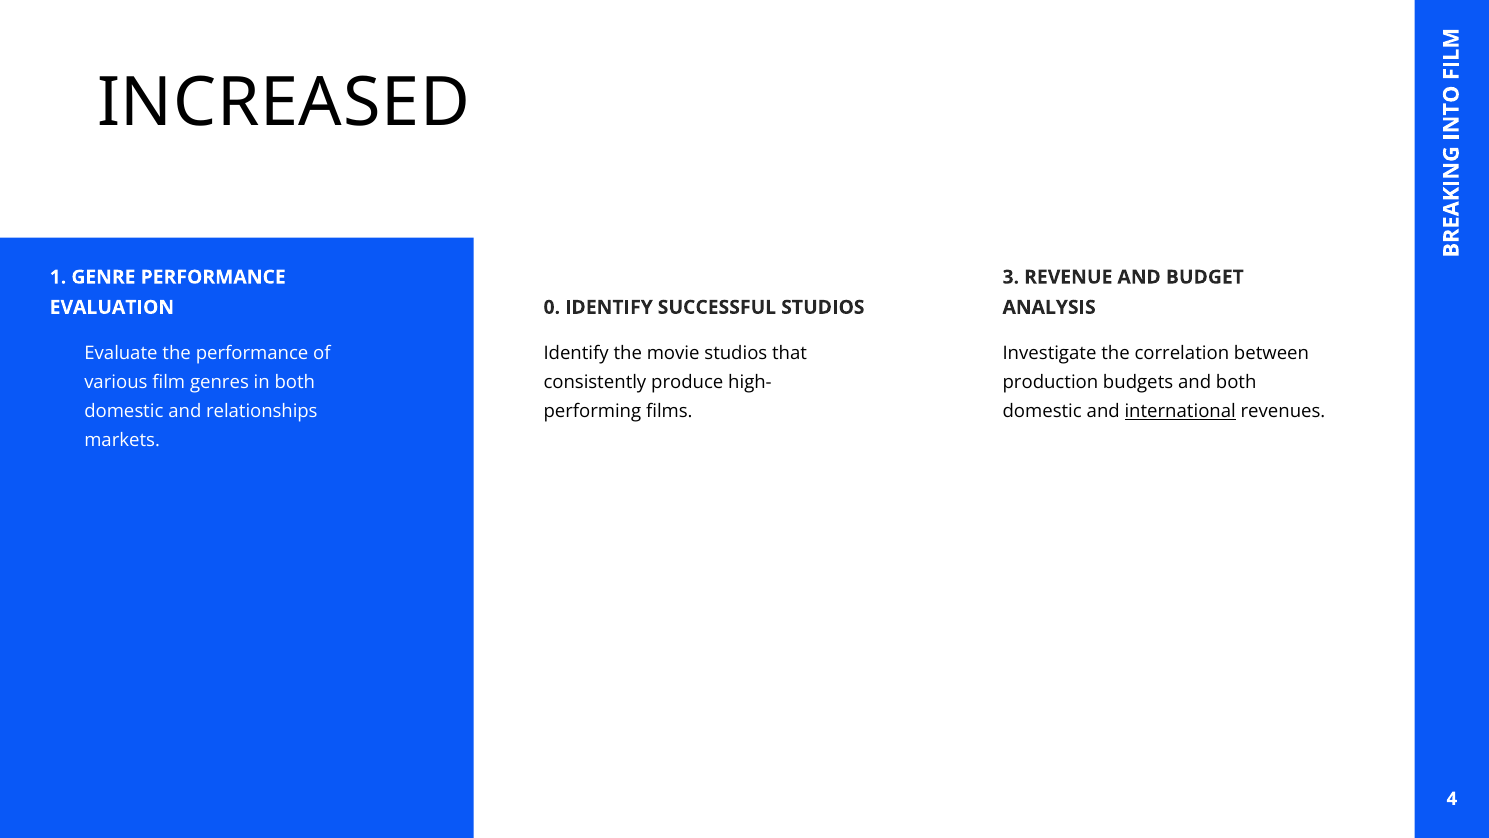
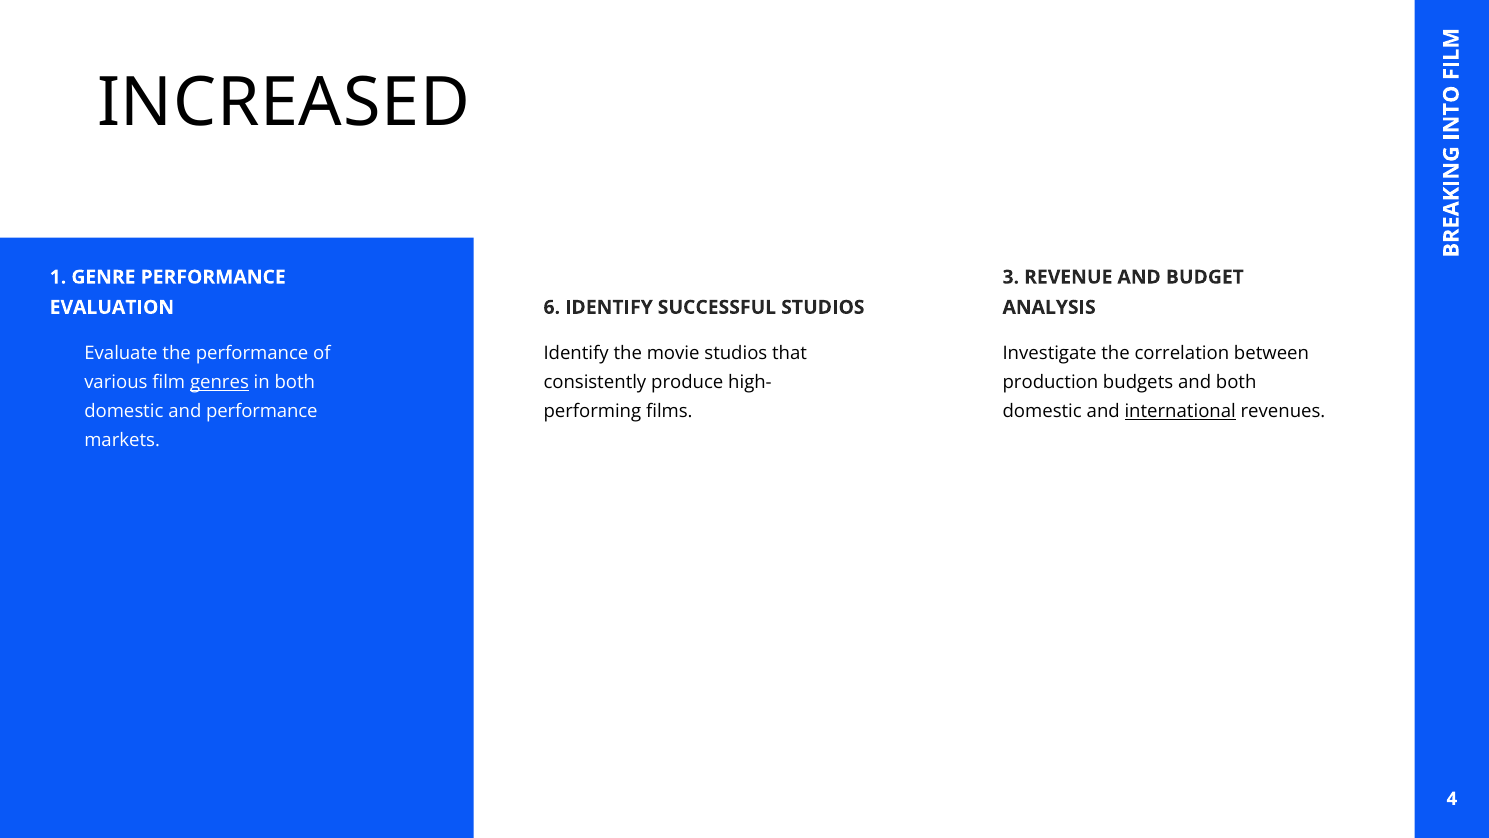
0: 0 -> 6
genres underline: none -> present
and relationships: relationships -> performance
